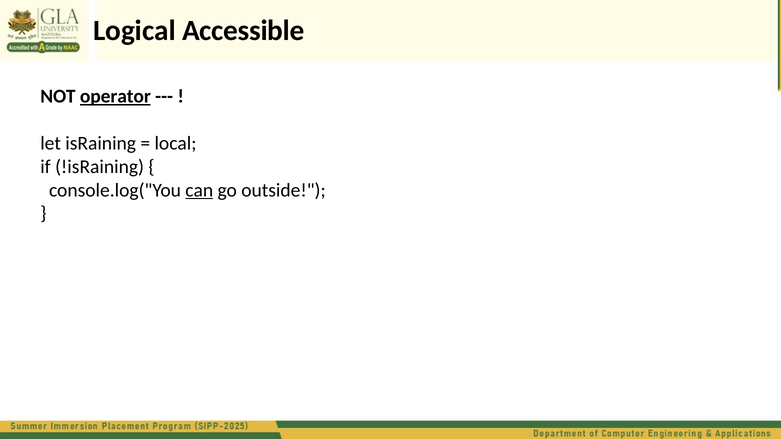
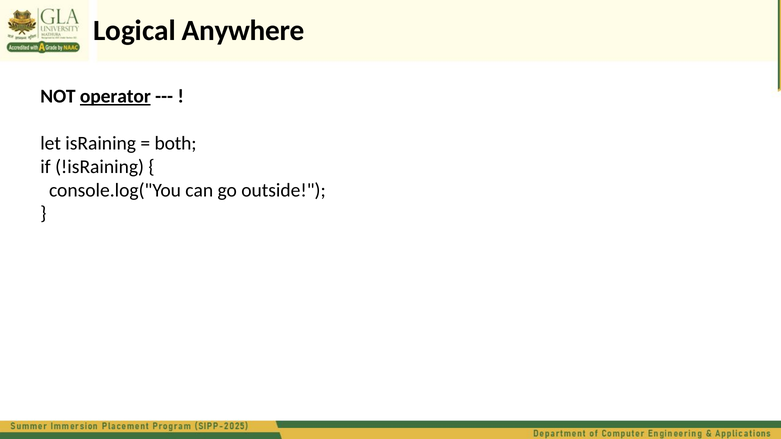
Accessible: Accessible -> Anywhere
local: local -> both
can underline: present -> none
